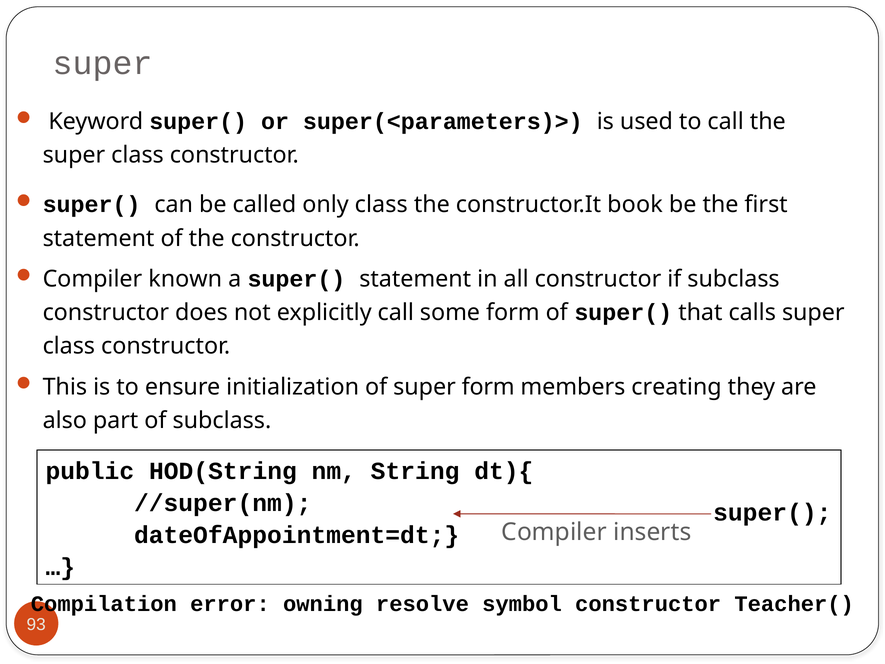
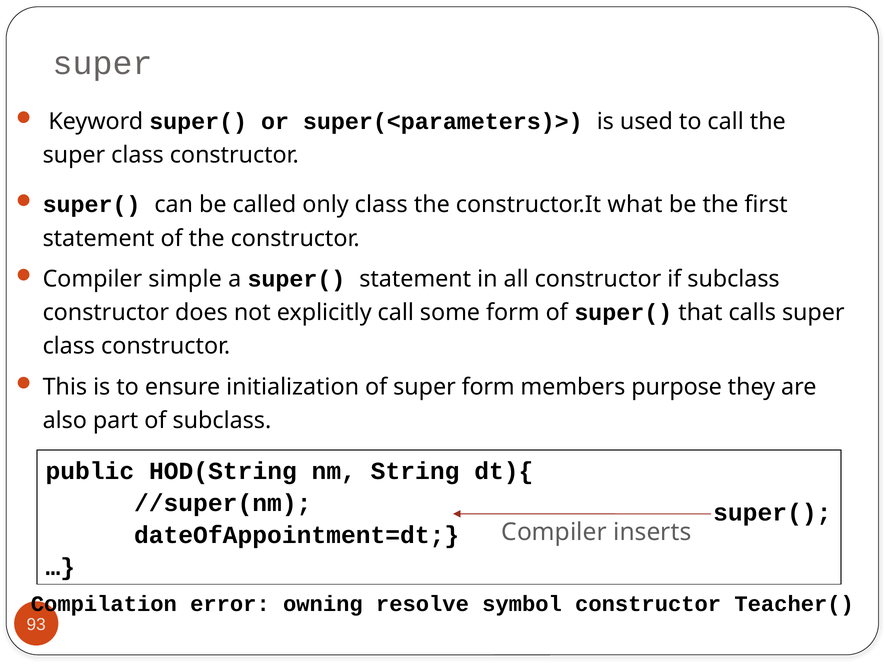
book: book -> what
known: known -> simple
creating: creating -> purpose
